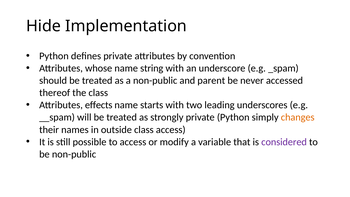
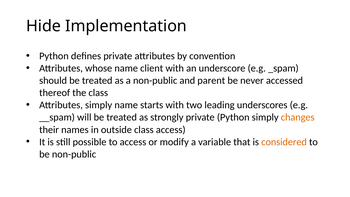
string: string -> client
Attributes effects: effects -> simply
considered colour: purple -> orange
